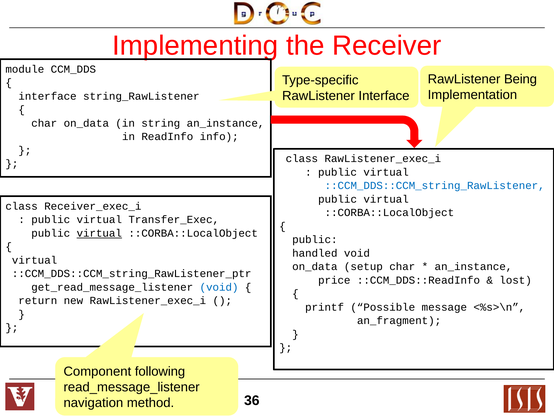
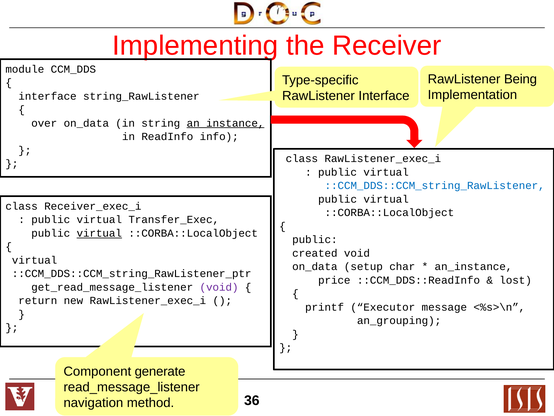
char at (44, 123): char -> over
an_instance at (226, 123) underline: none -> present
handled: handled -> created
void at (219, 287) colour: blue -> purple
Possible: Possible -> Executor
an_fragment: an_fragment -> an_grouping
following: following -> generate
